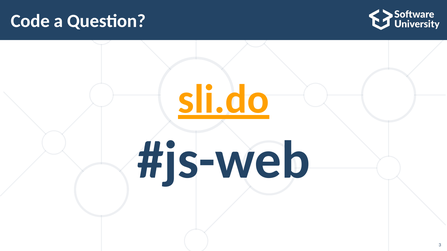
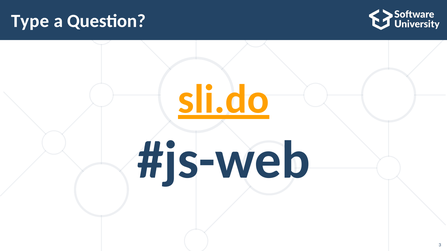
Code: Code -> Type
